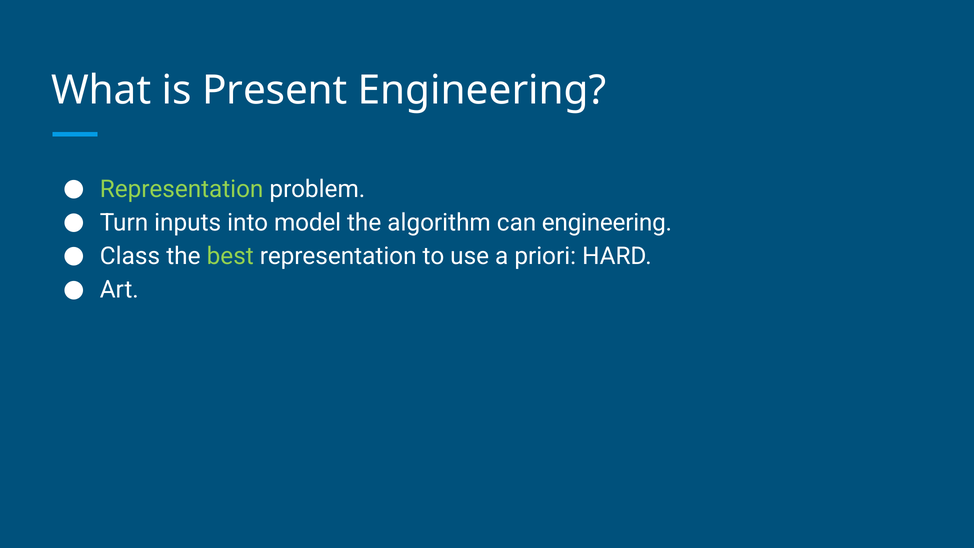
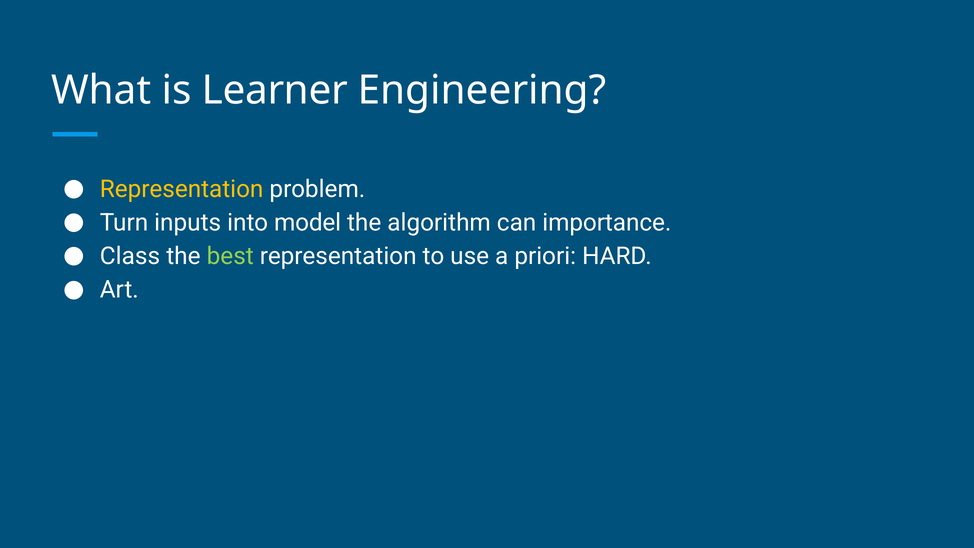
Present: Present -> Learner
Representation at (182, 189) colour: light green -> yellow
can engineering: engineering -> importance
